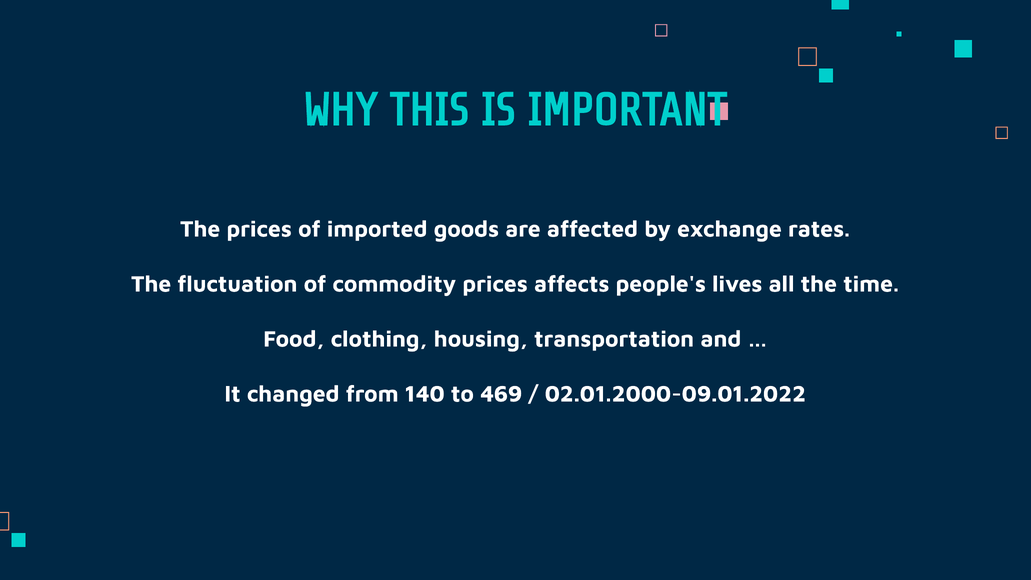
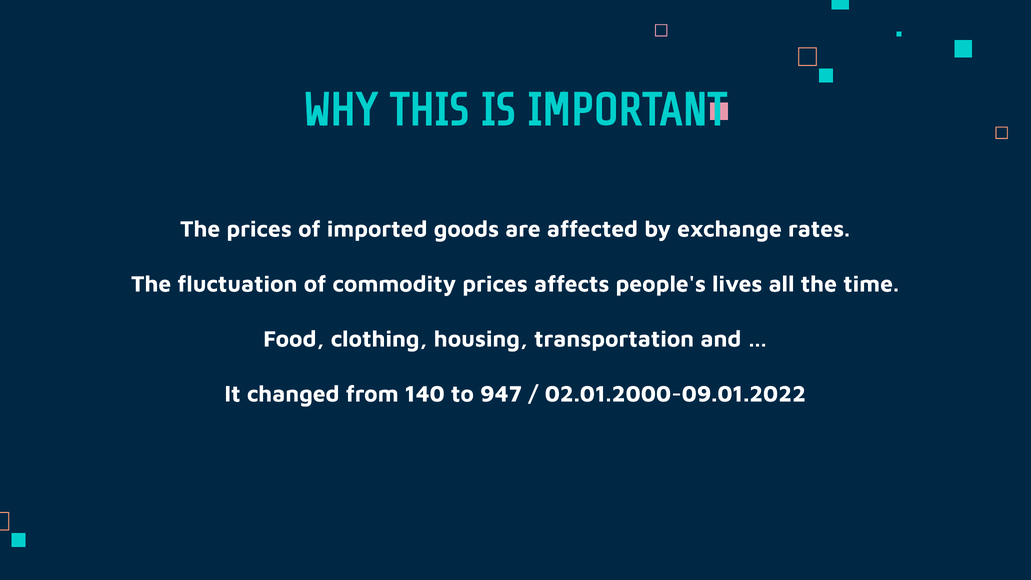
469: 469 -> 947
